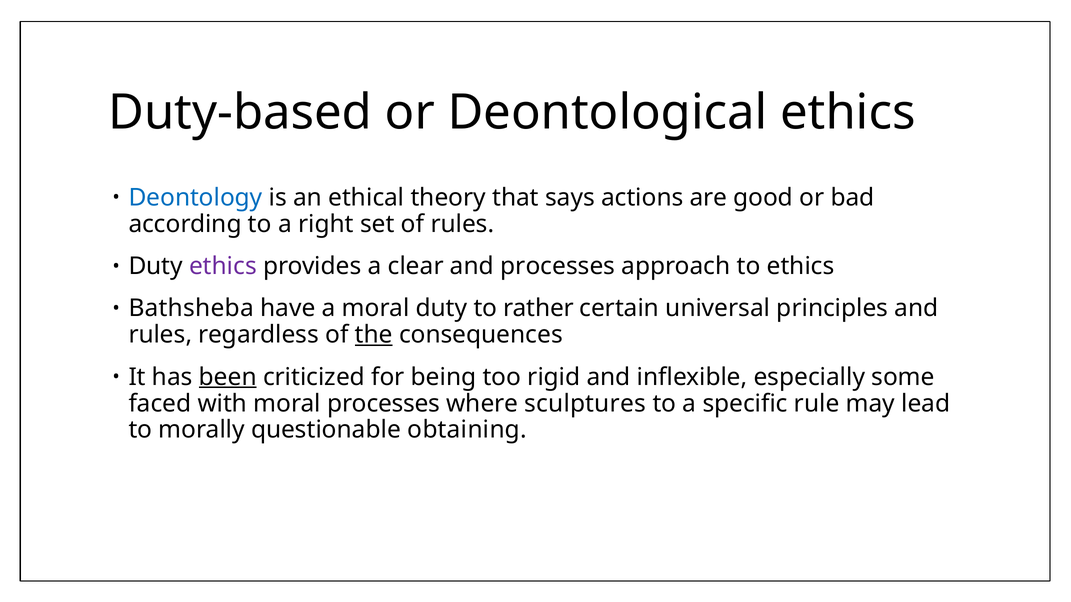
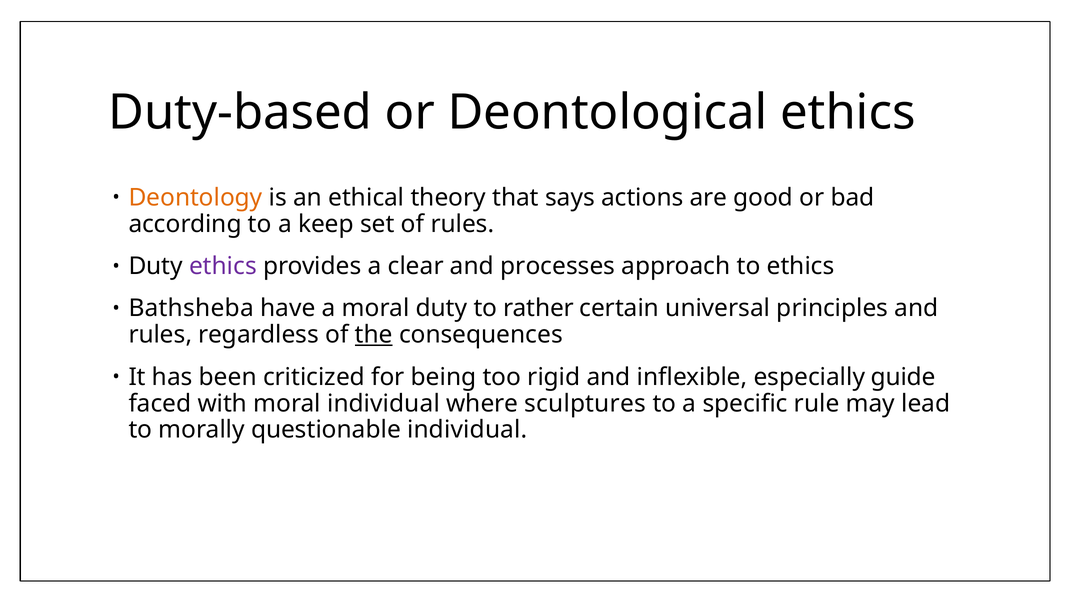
Deontology colour: blue -> orange
right: right -> keep
been underline: present -> none
some: some -> guide
moral processes: processes -> individual
questionable obtaining: obtaining -> individual
